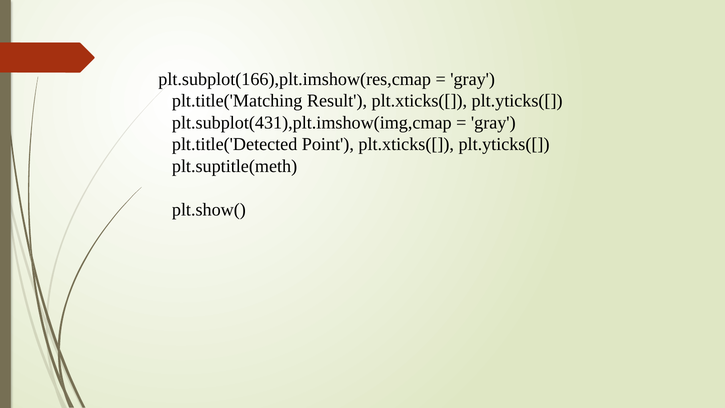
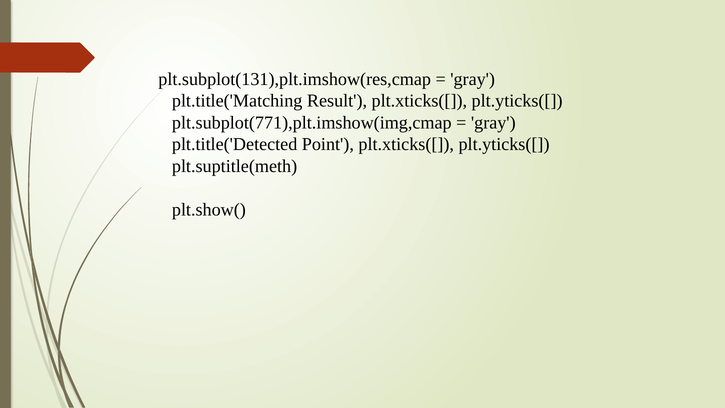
plt.subplot(166),plt.imshow(res,cmap: plt.subplot(166),plt.imshow(res,cmap -> plt.subplot(131),plt.imshow(res,cmap
plt.subplot(431),plt.imshow(img,cmap: plt.subplot(431),plt.imshow(img,cmap -> plt.subplot(771),plt.imshow(img,cmap
